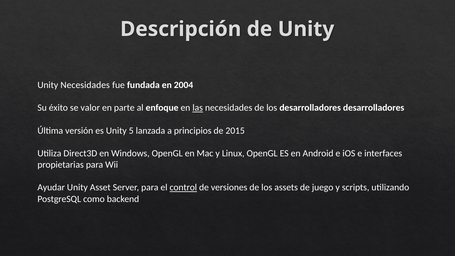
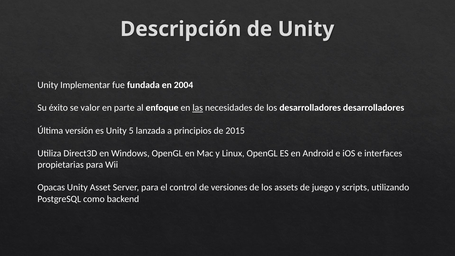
Unity Necesidades: Necesidades -> Implementar
Ayudar: Ayudar -> Opacas
control underline: present -> none
